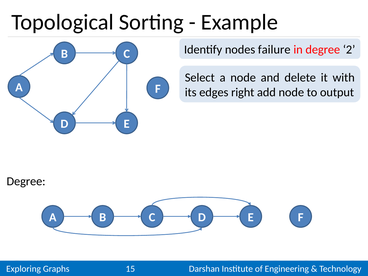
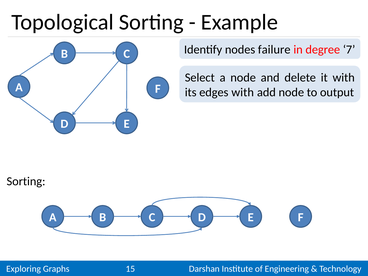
2: 2 -> 7
edges right: right -> with
Degree at (26, 181): Degree -> Sorting
